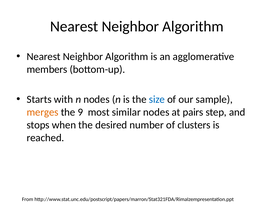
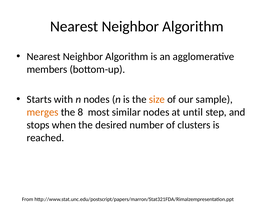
size colour: blue -> orange
9: 9 -> 8
pairs: pairs -> until
